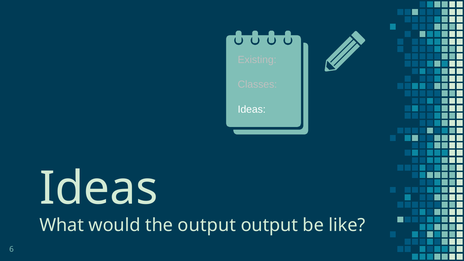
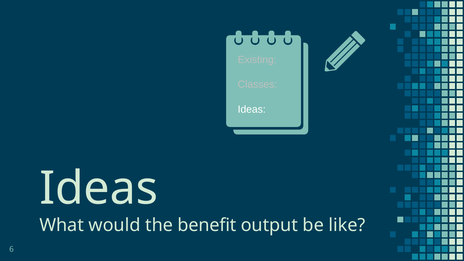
the output: output -> benefit
